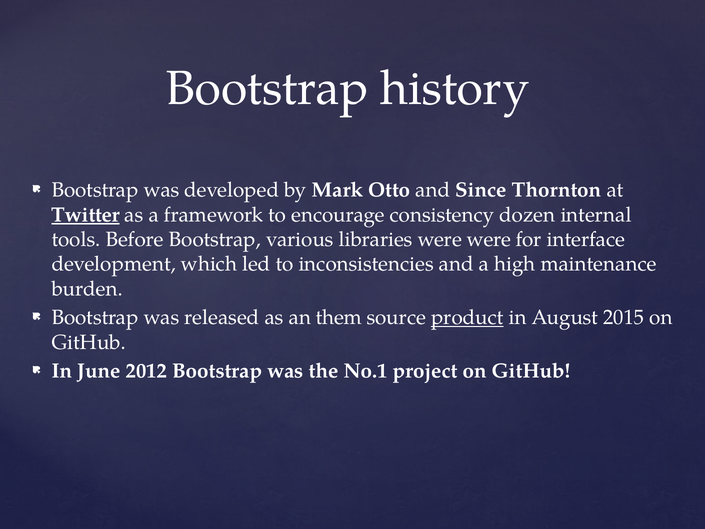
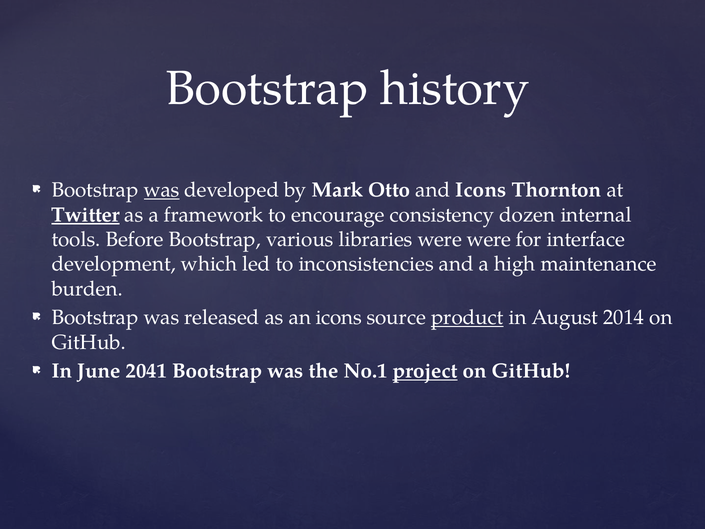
was at (162, 190) underline: none -> present
and Since: Since -> Icons
an them: them -> icons
2015: 2015 -> 2014
2012: 2012 -> 2041
project underline: none -> present
